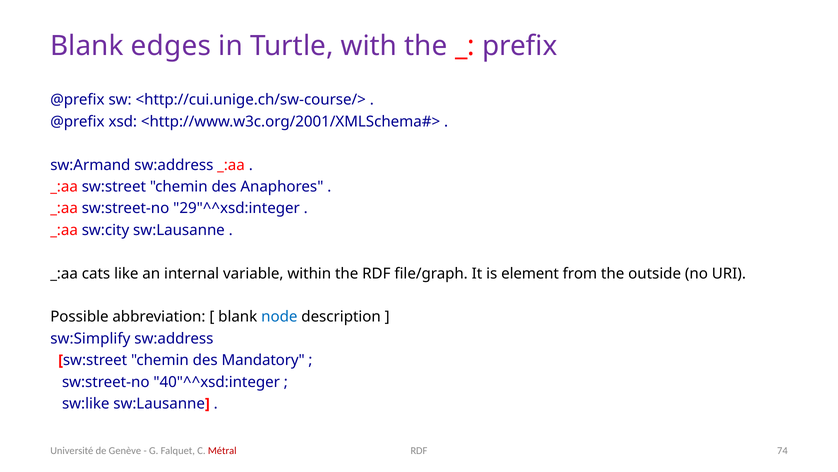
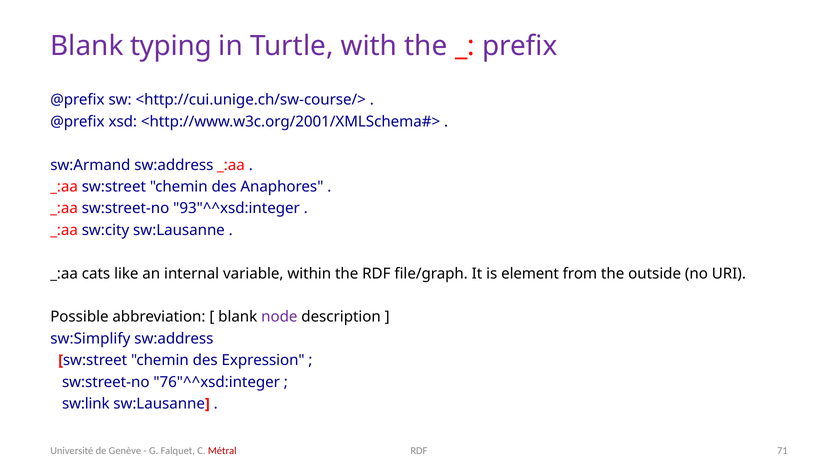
edges: edges -> typing
29"^^xsd:integer: 29"^^xsd:integer -> 93"^^xsd:integer
node colour: blue -> purple
Mandatory: Mandatory -> Expression
40"^^xsd:integer: 40"^^xsd:integer -> 76"^^xsd:integer
sw:like: sw:like -> sw:link
74: 74 -> 71
